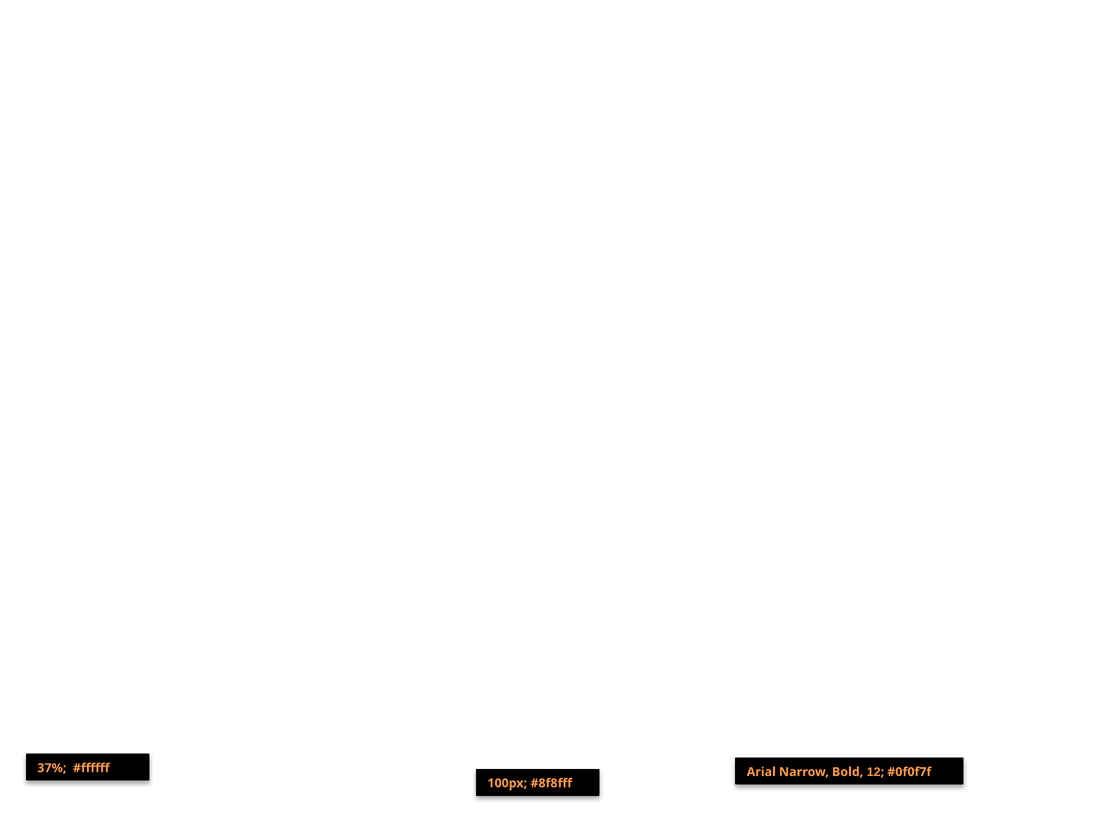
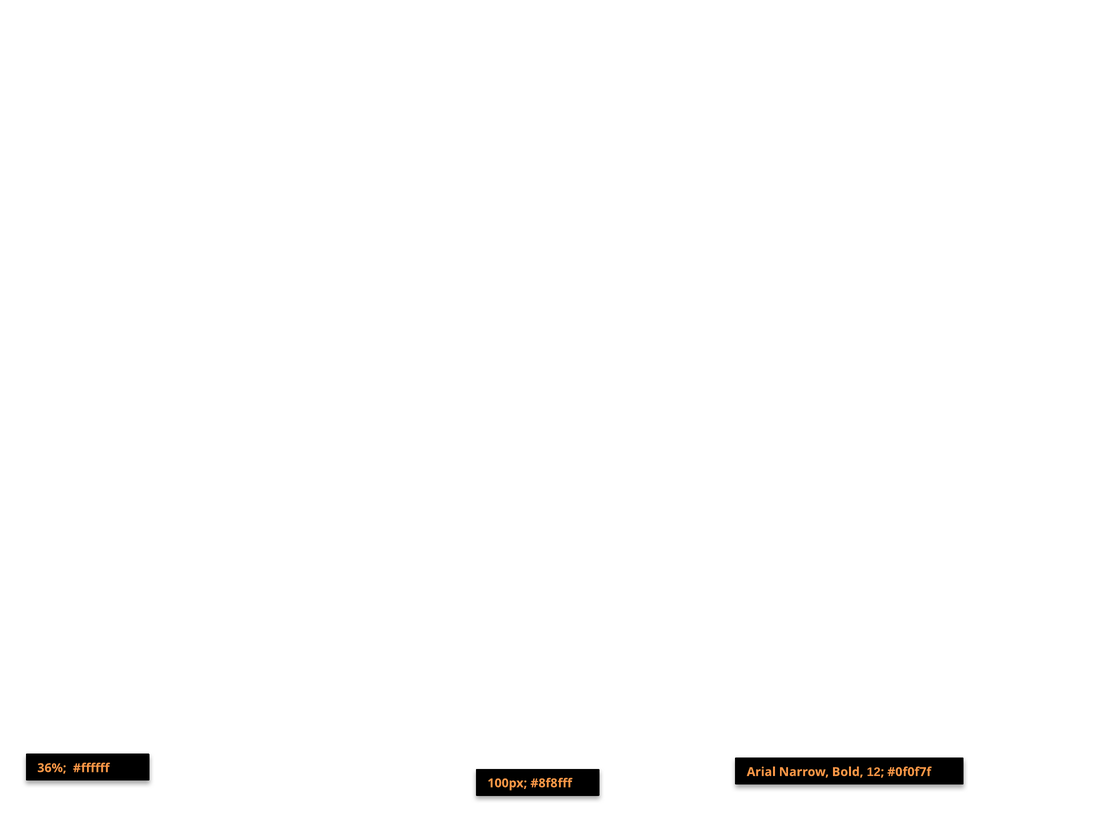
37%: 37% -> 36%
